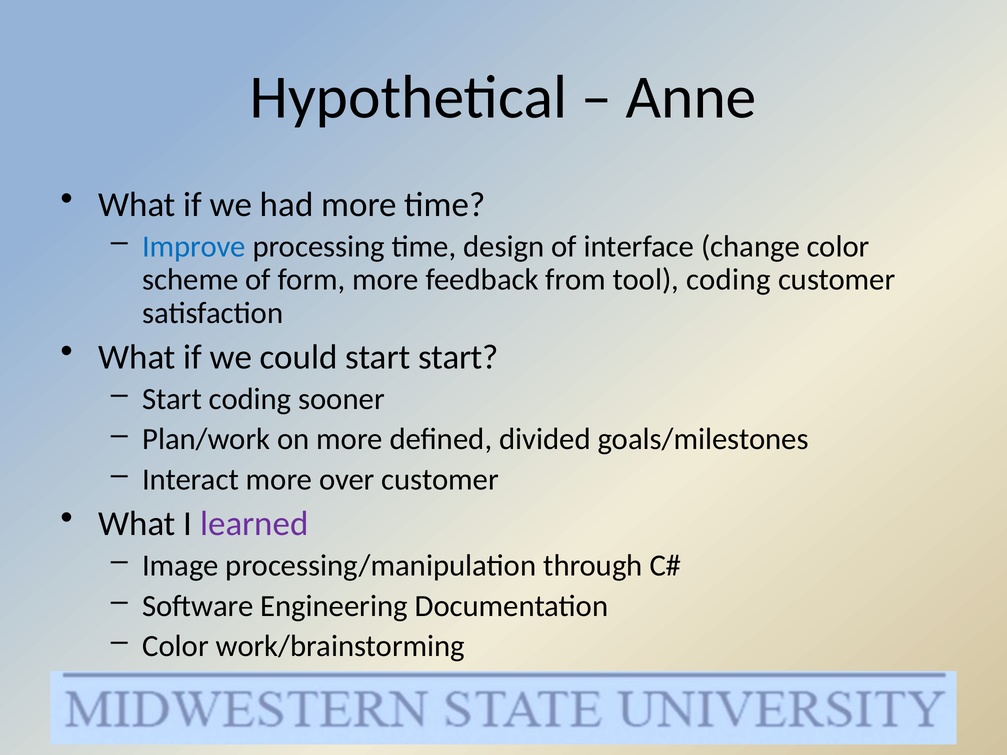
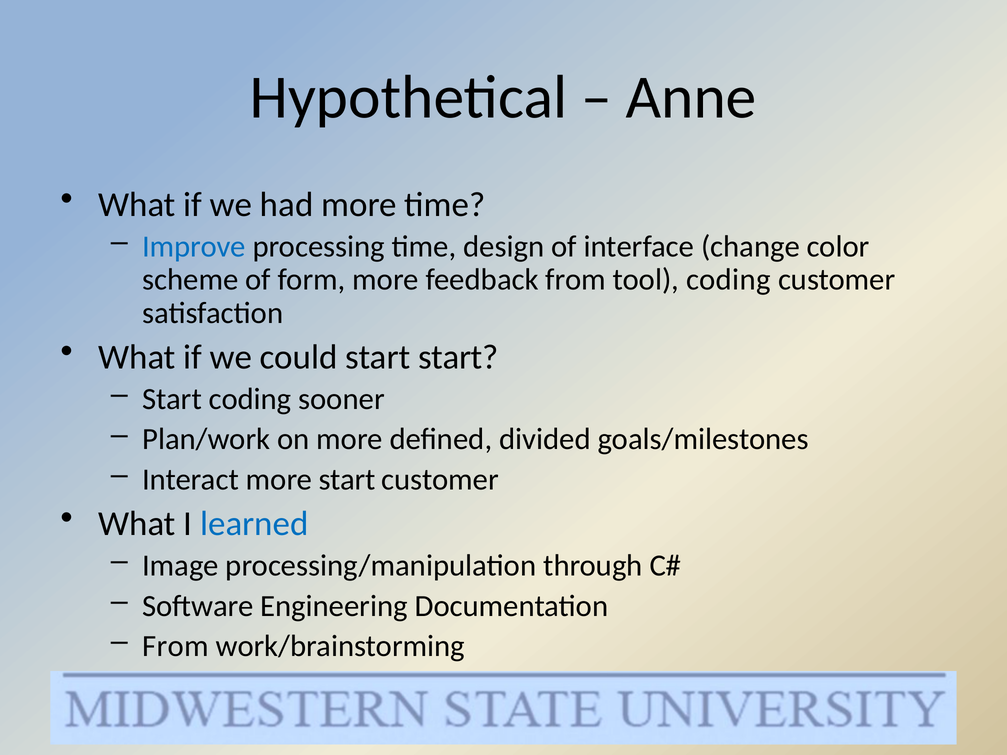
more over: over -> start
learned colour: purple -> blue
Color at (176, 646): Color -> From
